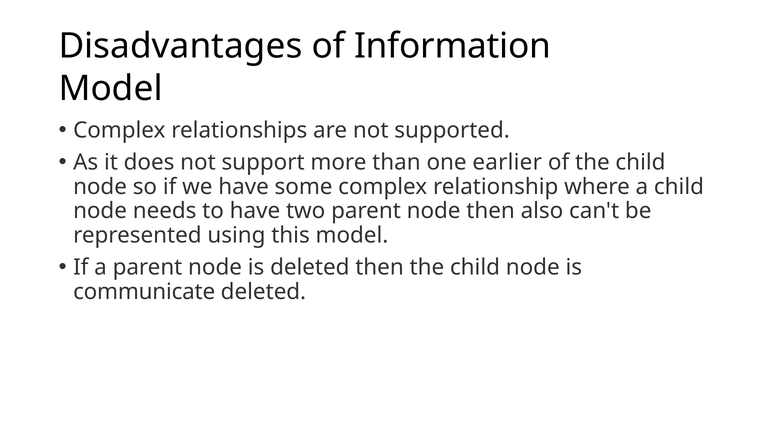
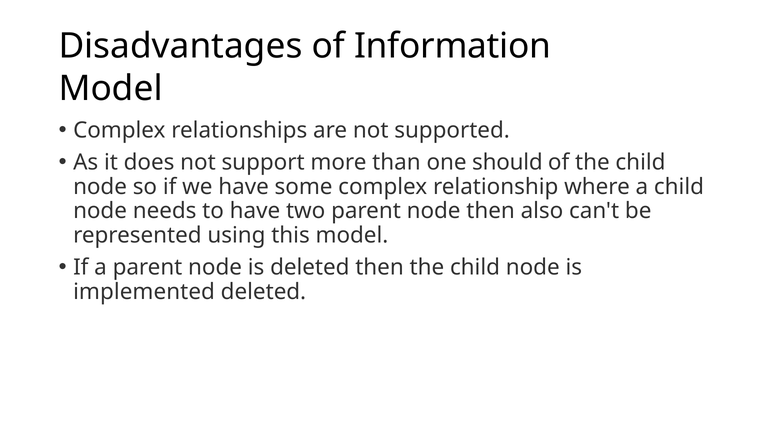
earlier: earlier -> should
communicate: communicate -> implemented
